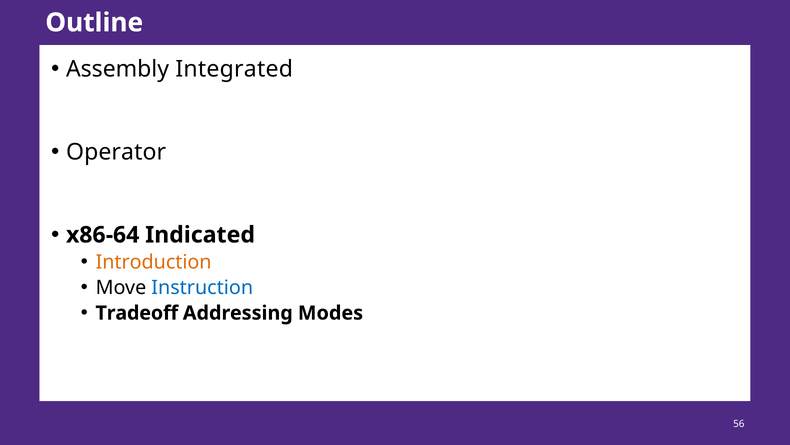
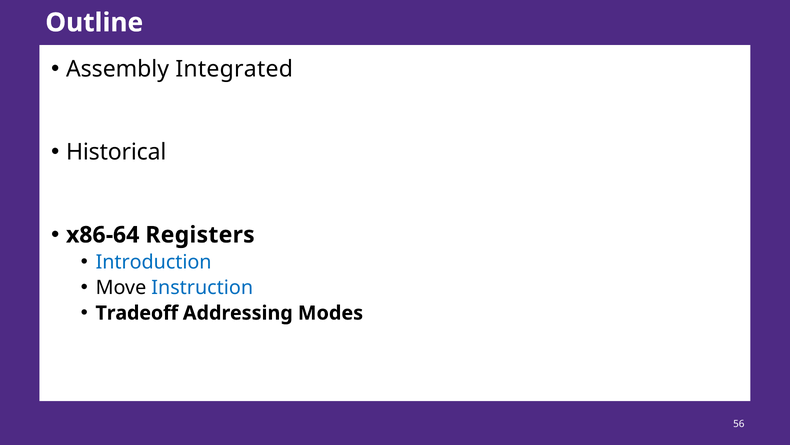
Operator: Operator -> Historical
Indicated: Indicated -> Registers
Introduction colour: orange -> blue
